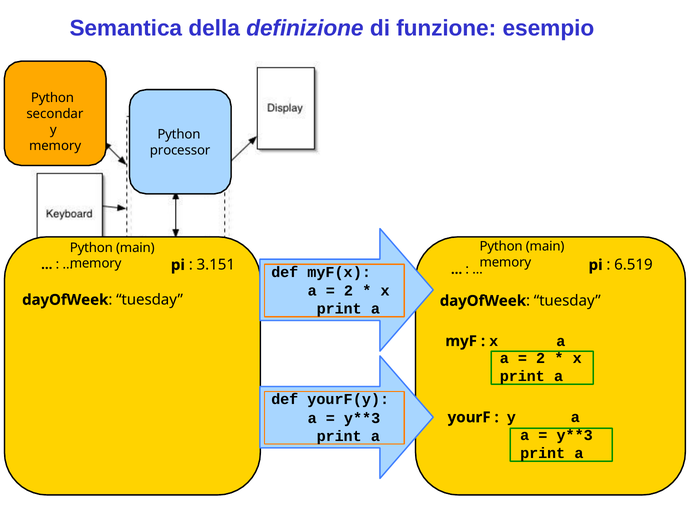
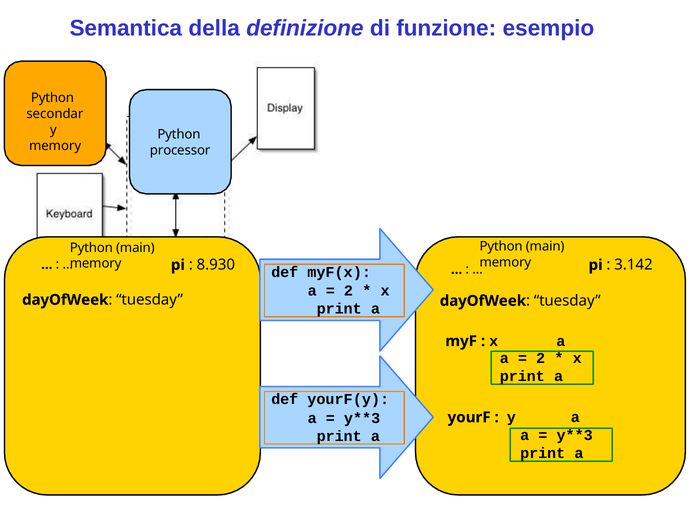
3.151: 3.151 -> 8.930
6.519: 6.519 -> 3.142
